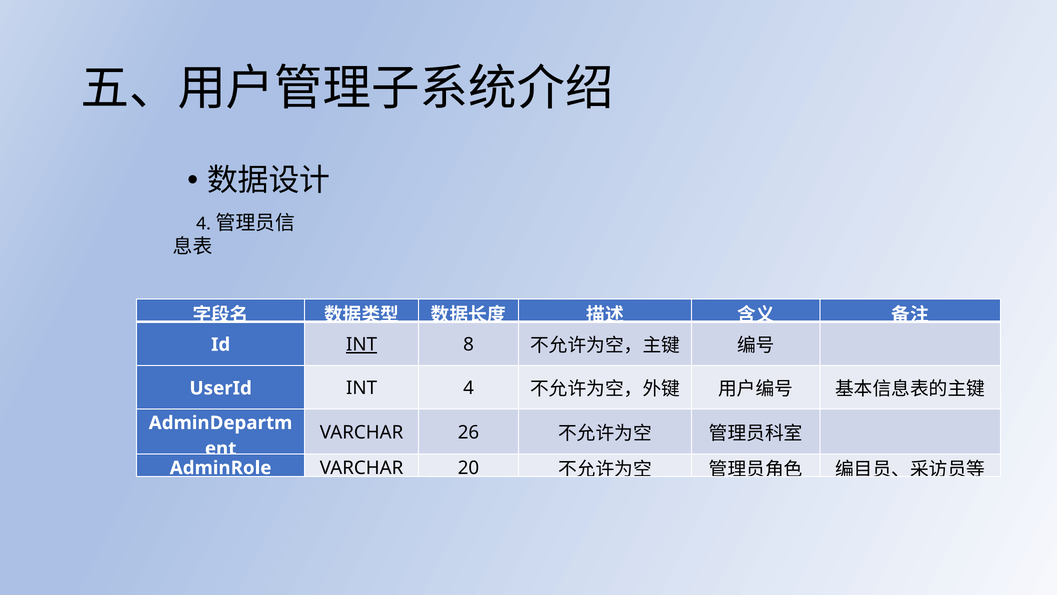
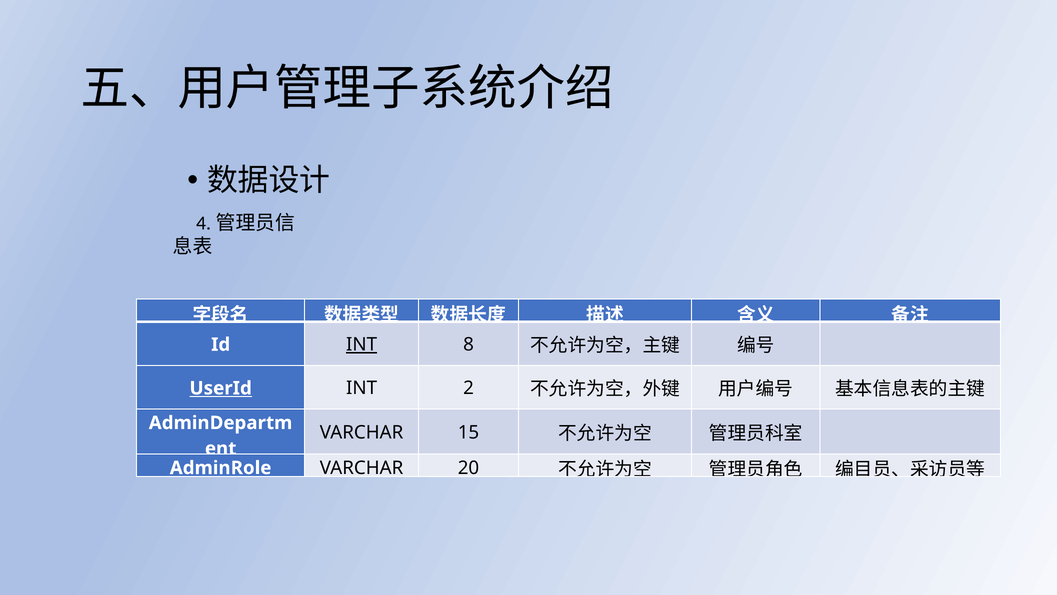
UserId underline: none -> present
4: 4 -> 2
26: 26 -> 15
